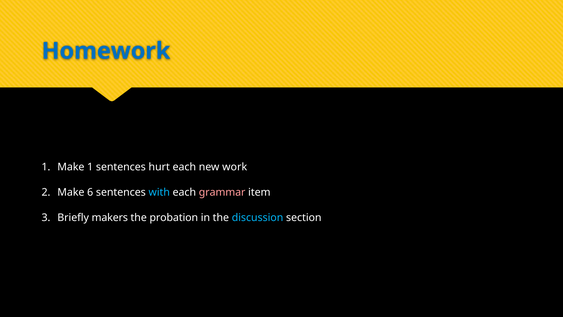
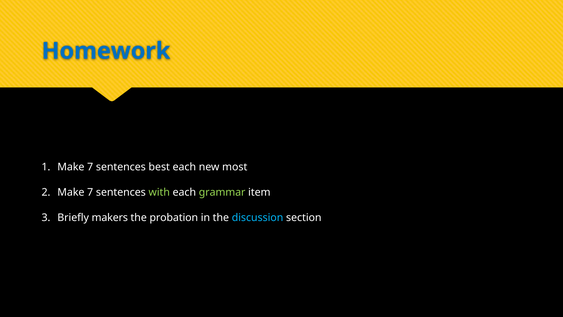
1 at (90, 167): 1 -> 7
hurt: hurt -> best
work: work -> most
2 Make 6: 6 -> 7
with colour: light blue -> light green
grammar colour: pink -> light green
